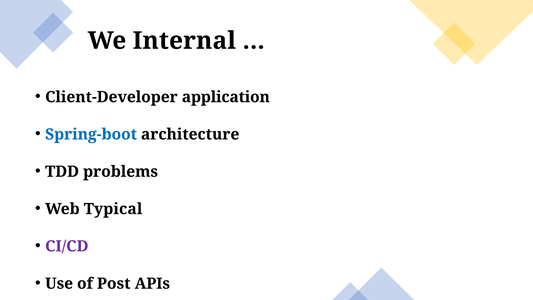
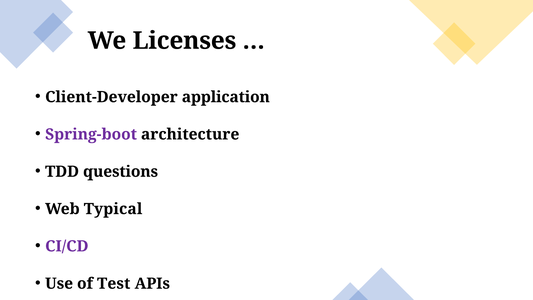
Internal: Internal -> Licenses
Spring-boot colour: blue -> purple
problems: problems -> questions
Post: Post -> Test
